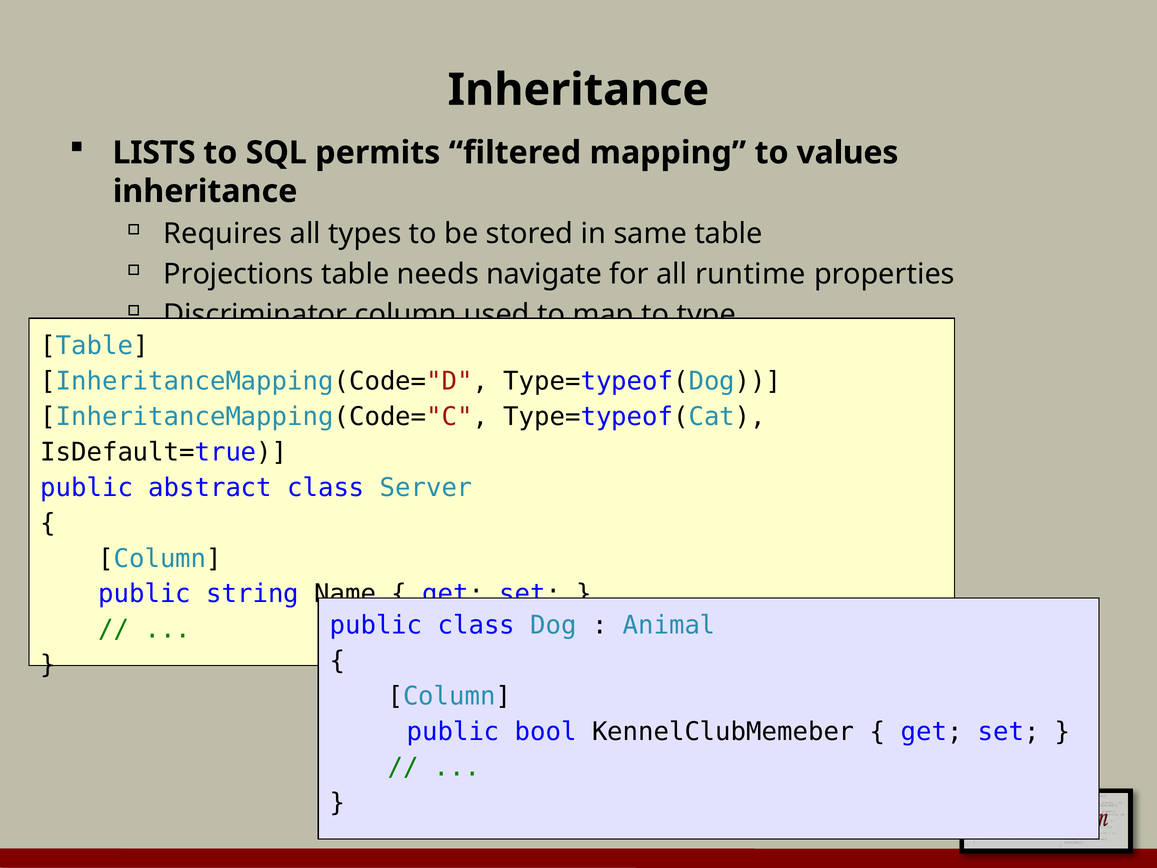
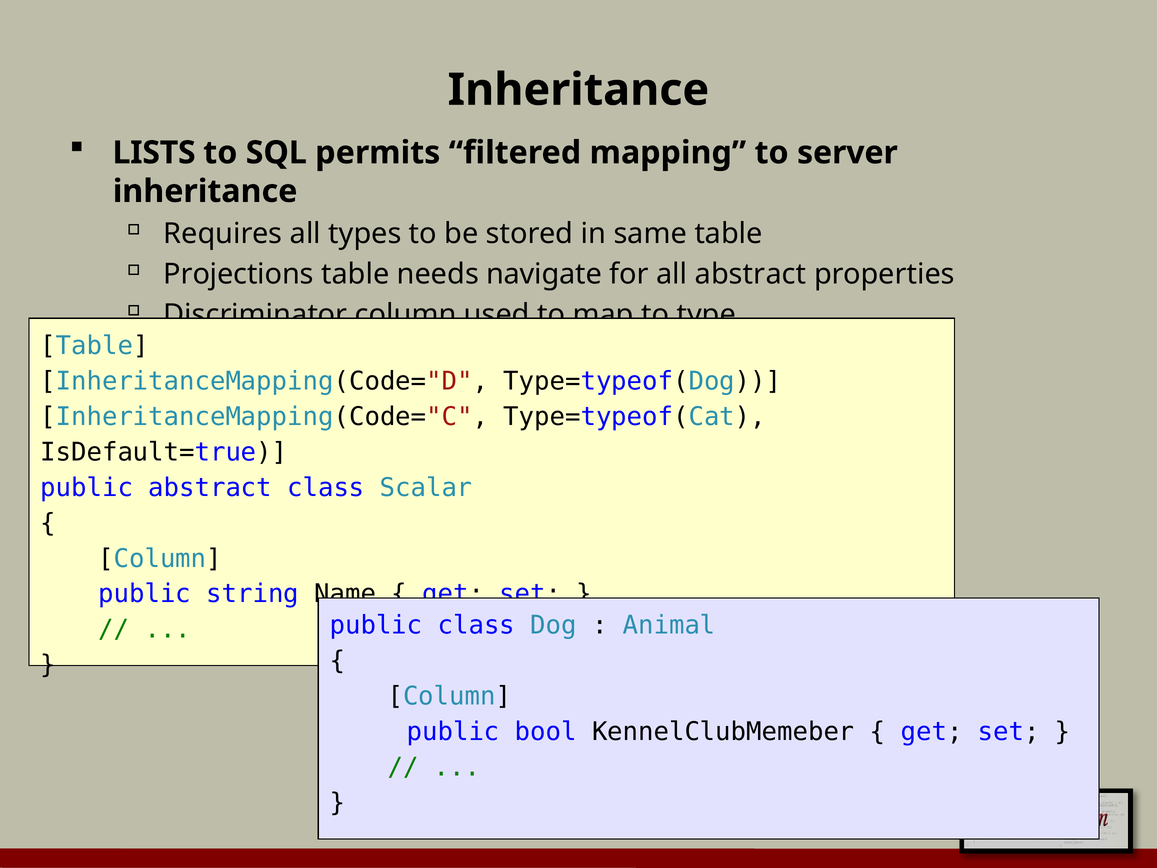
values: values -> server
all runtime: runtime -> abstract
Server: Server -> Scalar
